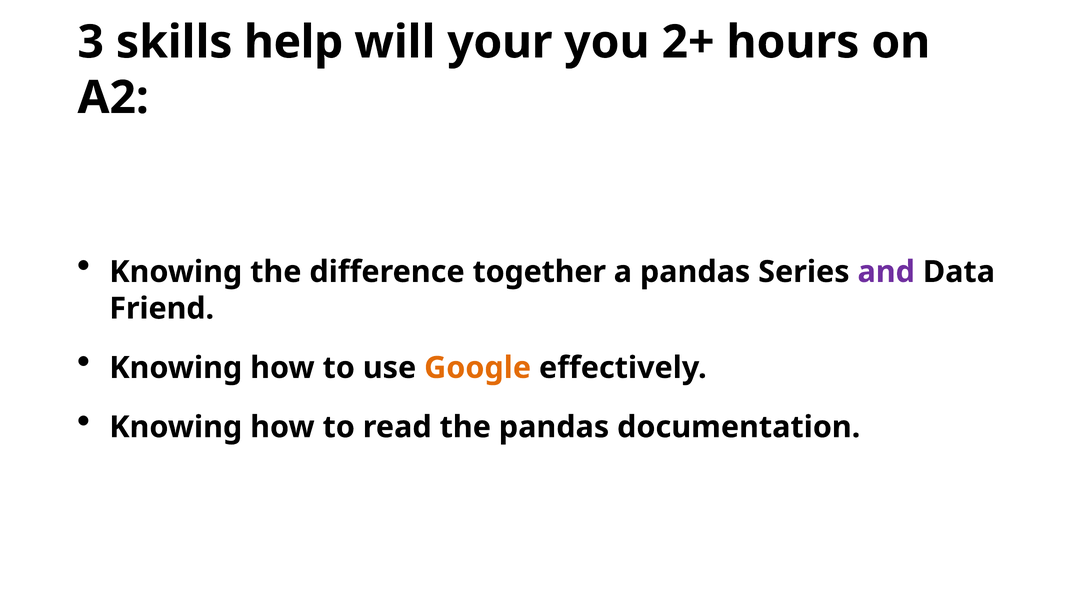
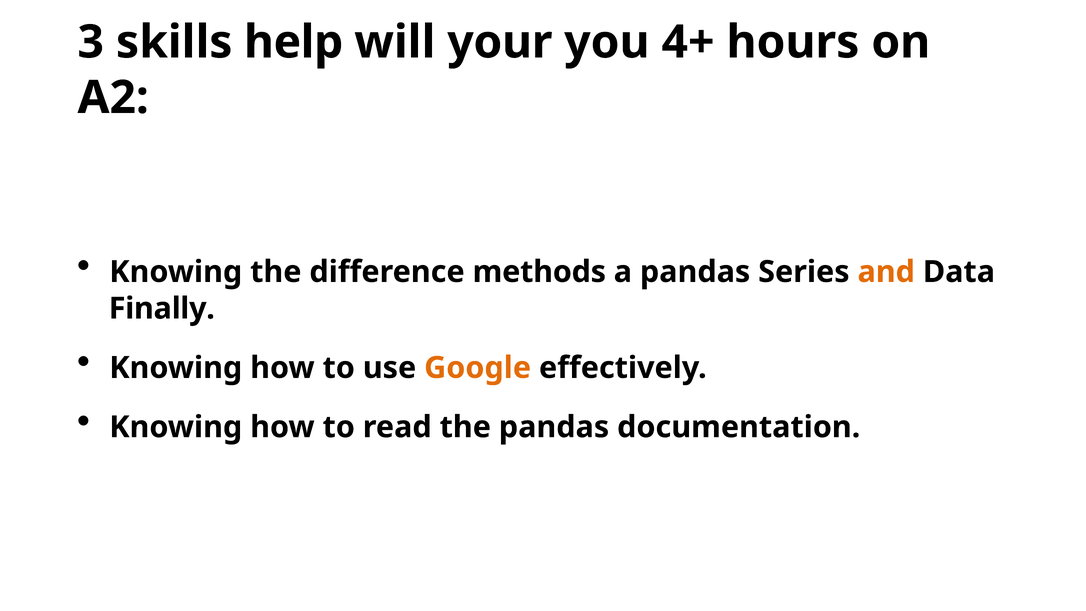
2+: 2+ -> 4+
together: together -> methods
and colour: purple -> orange
Friend: Friend -> Finally
